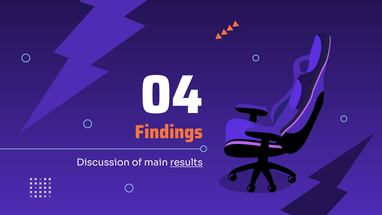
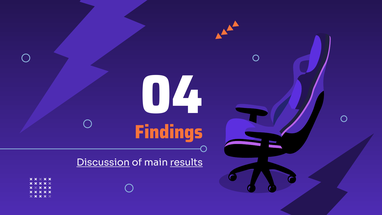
Discussion underline: none -> present
